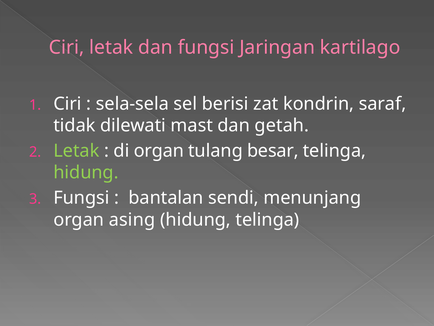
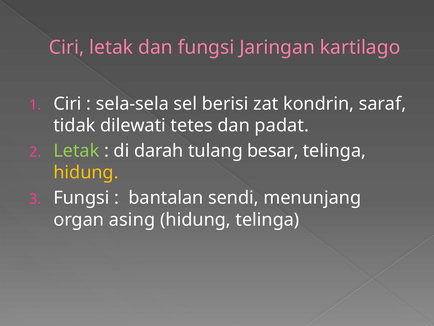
mast: mast -> tetes
getah: getah -> padat
di organ: organ -> darah
hidung at (86, 172) colour: light green -> yellow
